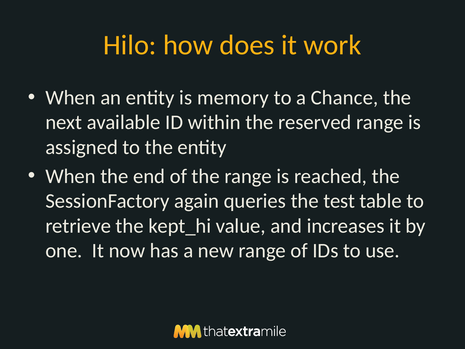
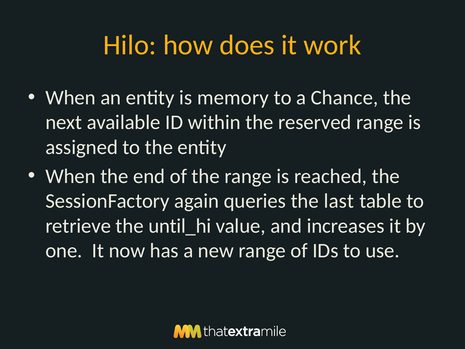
test: test -> last
kept_hi: kept_hi -> until_hi
